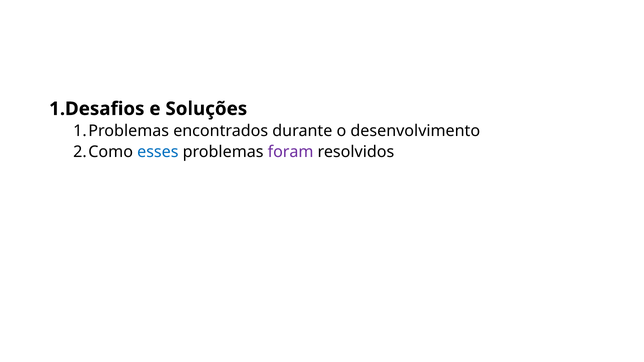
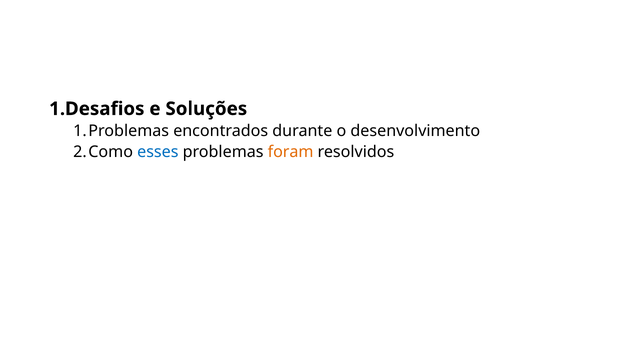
foram colour: purple -> orange
